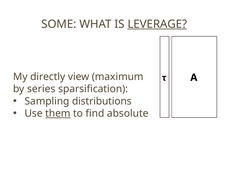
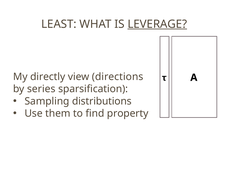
SOME: SOME -> LEAST
maximum: maximum -> directions
them underline: present -> none
absolute: absolute -> property
